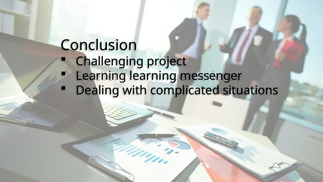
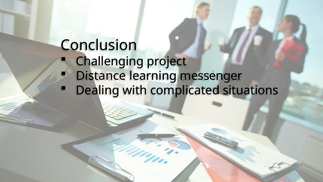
Learning at (101, 76): Learning -> Distance
